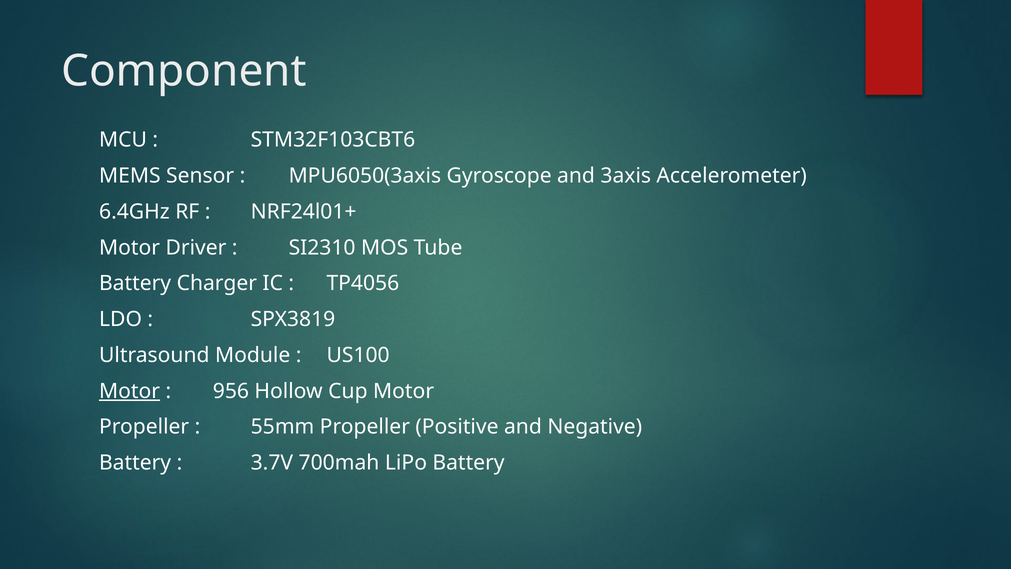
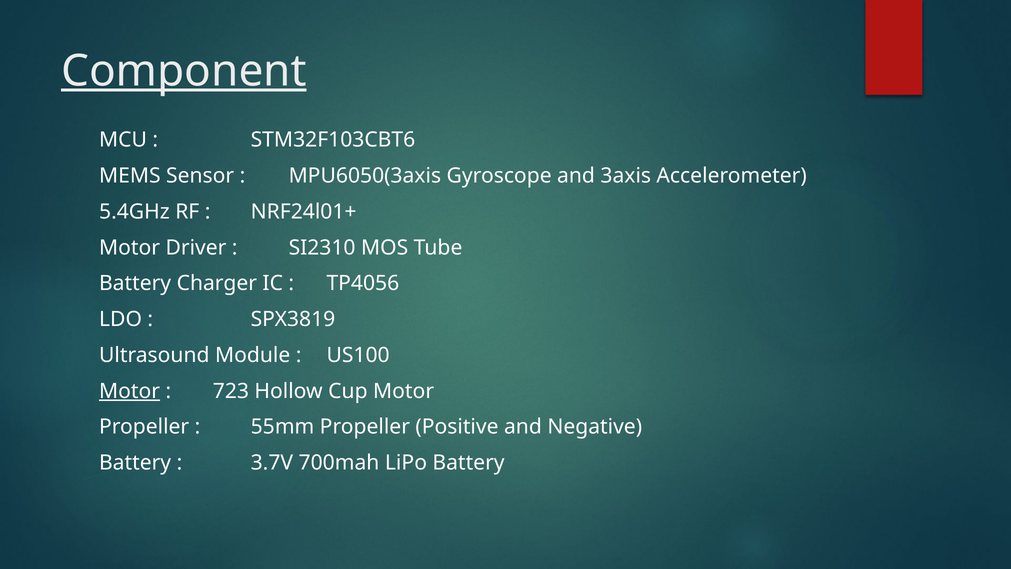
Component underline: none -> present
6.4GHz: 6.4GHz -> 5.4GHz
956: 956 -> 723
